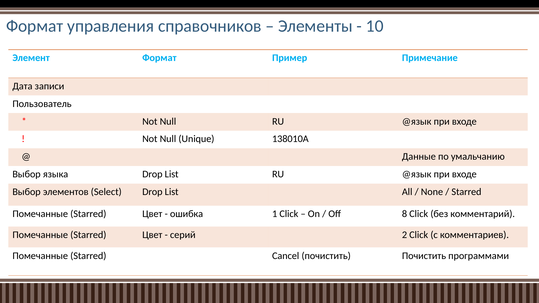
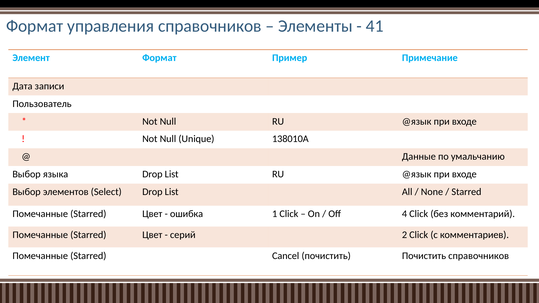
10: 10 -> 41
8: 8 -> 4
Почистить программами: программами -> справочников
